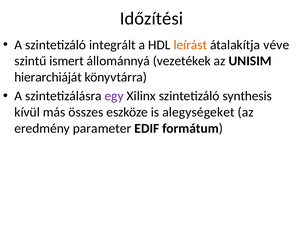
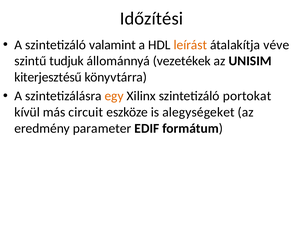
integrált: integrált -> valamint
ismert: ismert -> tudjuk
hierarchiáját: hierarchiáját -> kiterjesztésű
egy colour: purple -> orange
synthesis: synthesis -> portokat
összes: összes -> circuit
